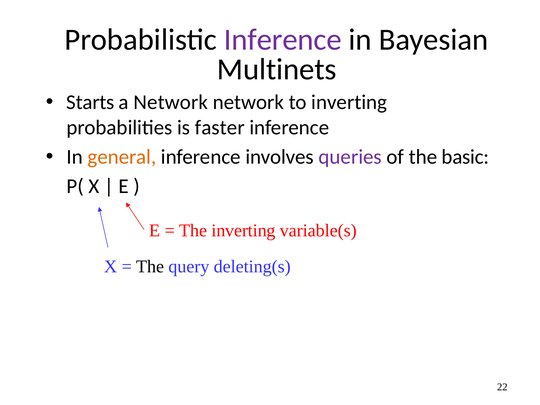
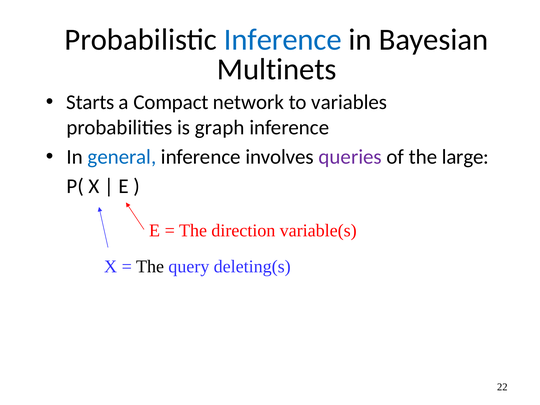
Inference at (283, 40) colour: purple -> blue
a Network: Network -> Compact
to inverting: inverting -> variables
faster: faster -> graph
general colour: orange -> blue
basic: basic -> large
The inverting: inverting -> direction
